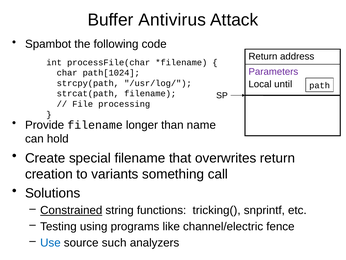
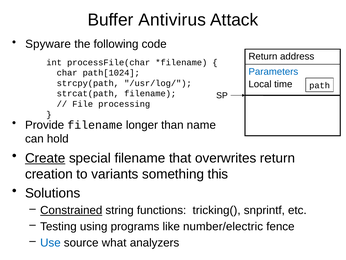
Spambot: Spambot -> Spyware
Parameters colour: purple -> blue
until: until -> time
Create underline: none -> present
call: call -> this
channel/electric: channel/electric -> number/electric
such: such -> what
